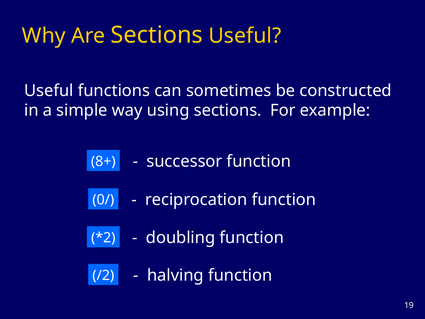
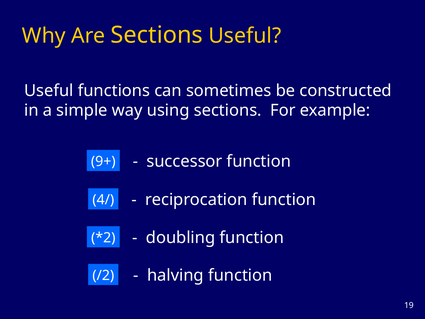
8+: 8+ -> 9+
0/: 0/ -> 4/
